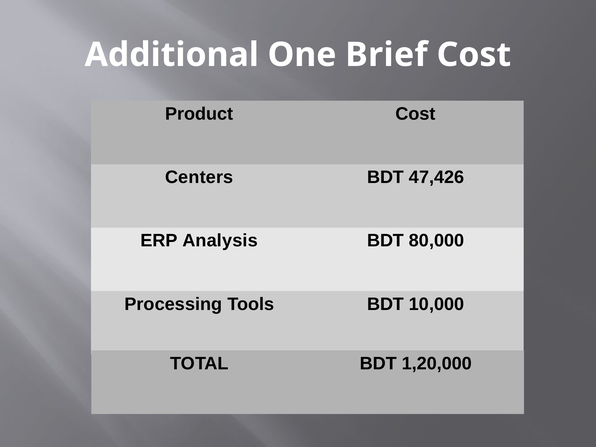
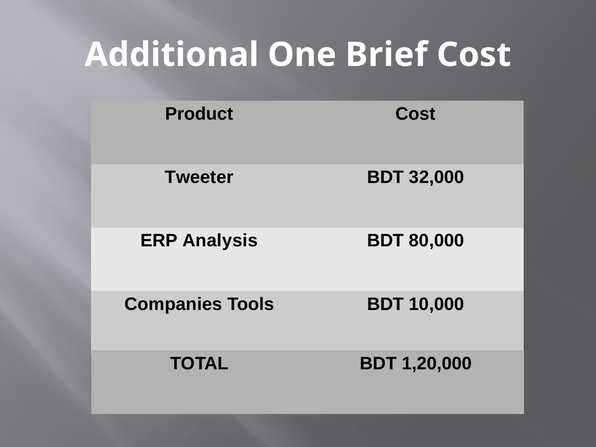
Centers: Centers -> Tweeter
47,426: 47,426 -> 32,000
Processing: Processing -> Companies
